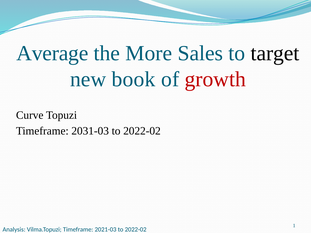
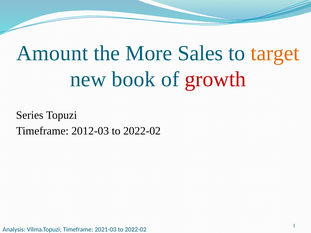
Average: Average -> Amount
target colour: black -> orange
Curve: Curve -> Series
2031-03: 2031-03 -> 2012-03
